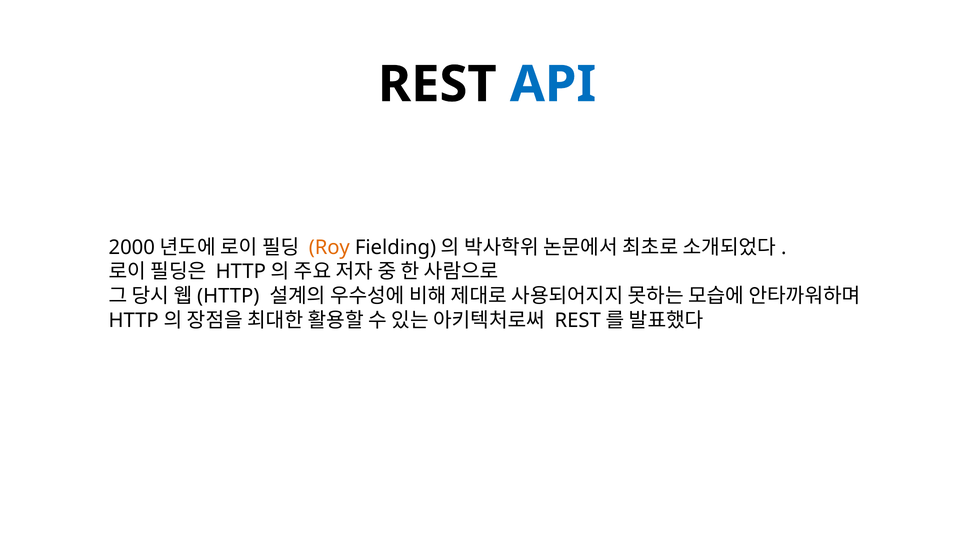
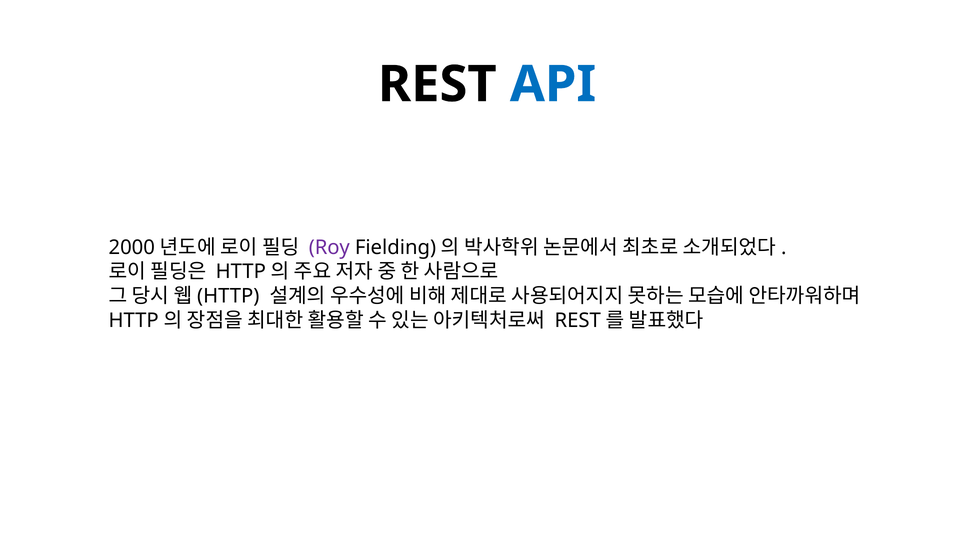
Roy colour: orange -> purple
